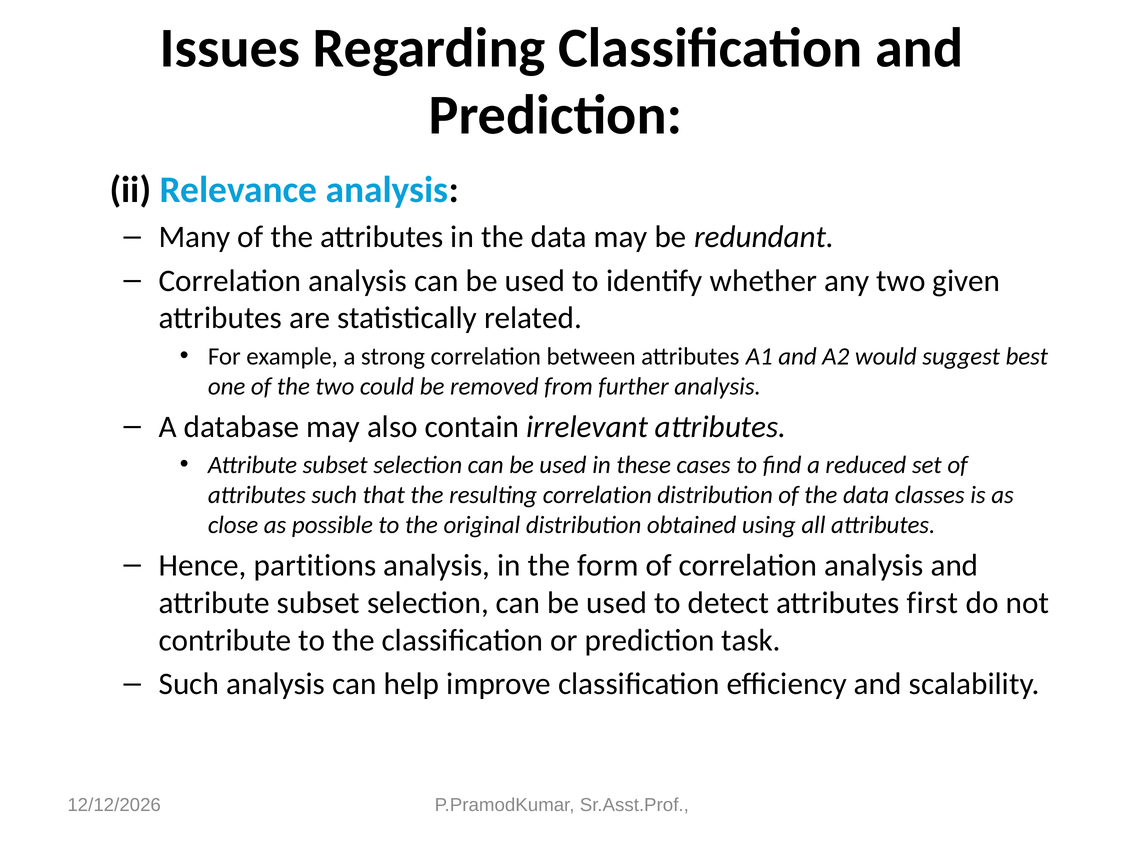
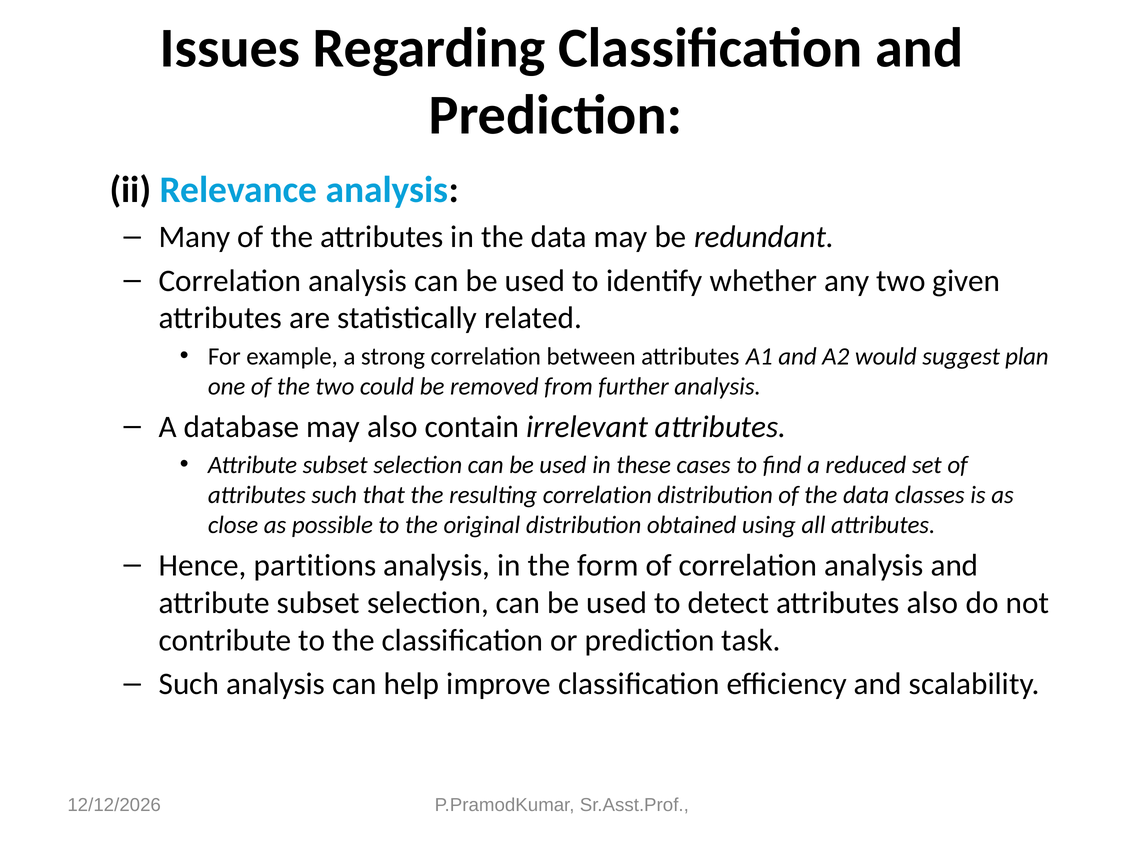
best: best -> plan
attributes first: first -> also
